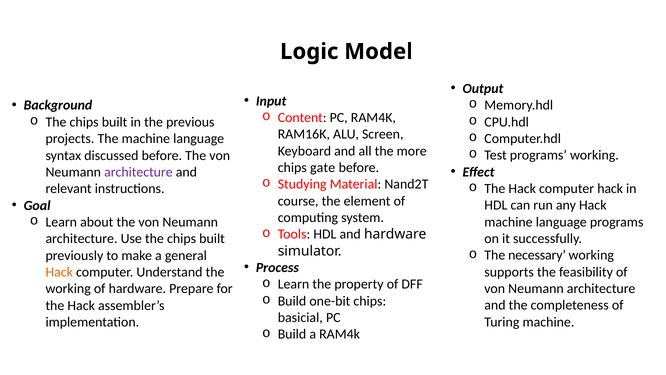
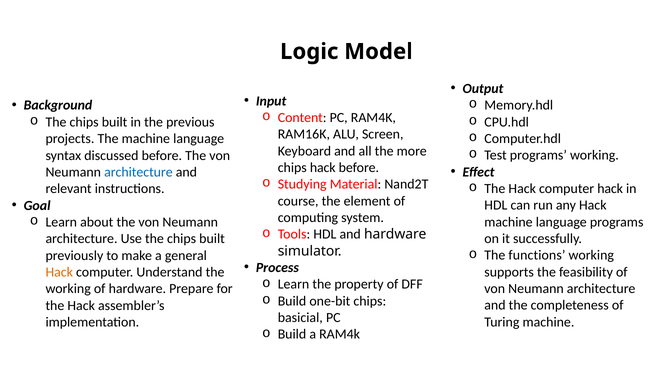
chips gate: gate -> hack
architecture at (138, 172) colour: purple -> blue
necessary: necessary -> functions
